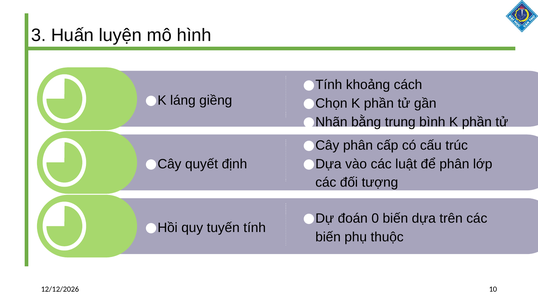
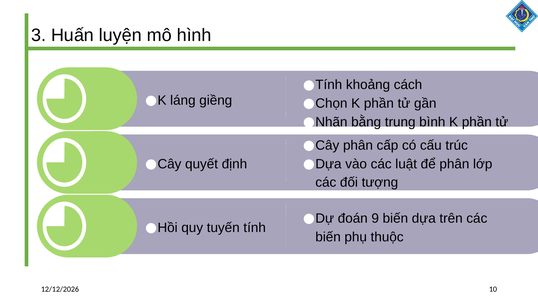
0: 0 -> 9
